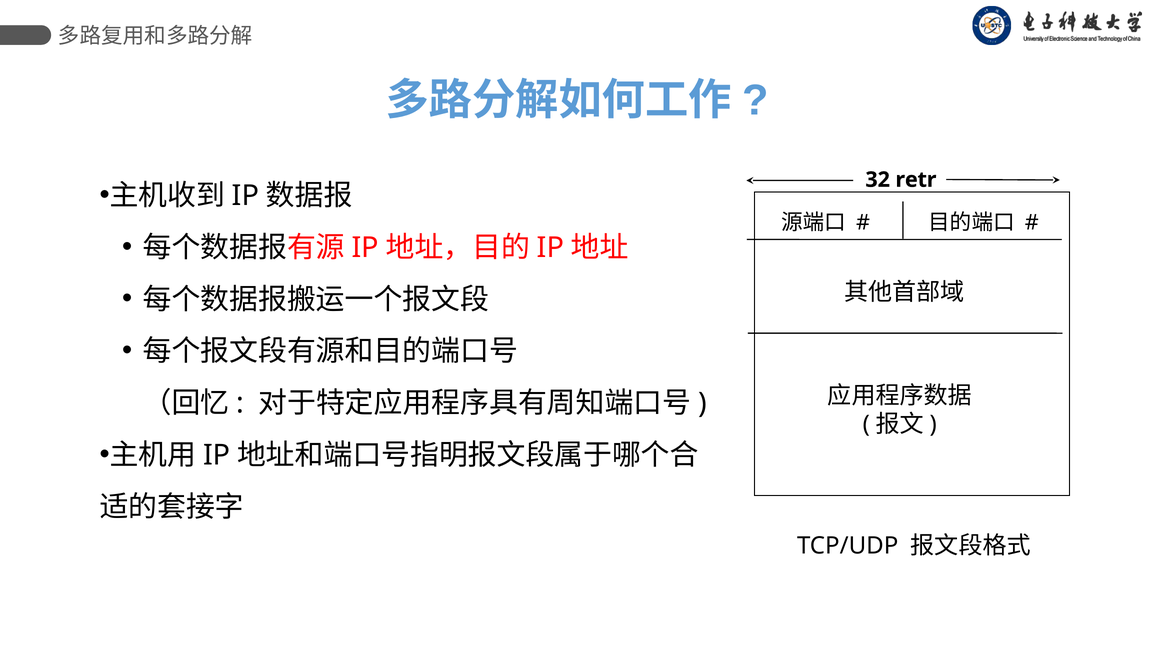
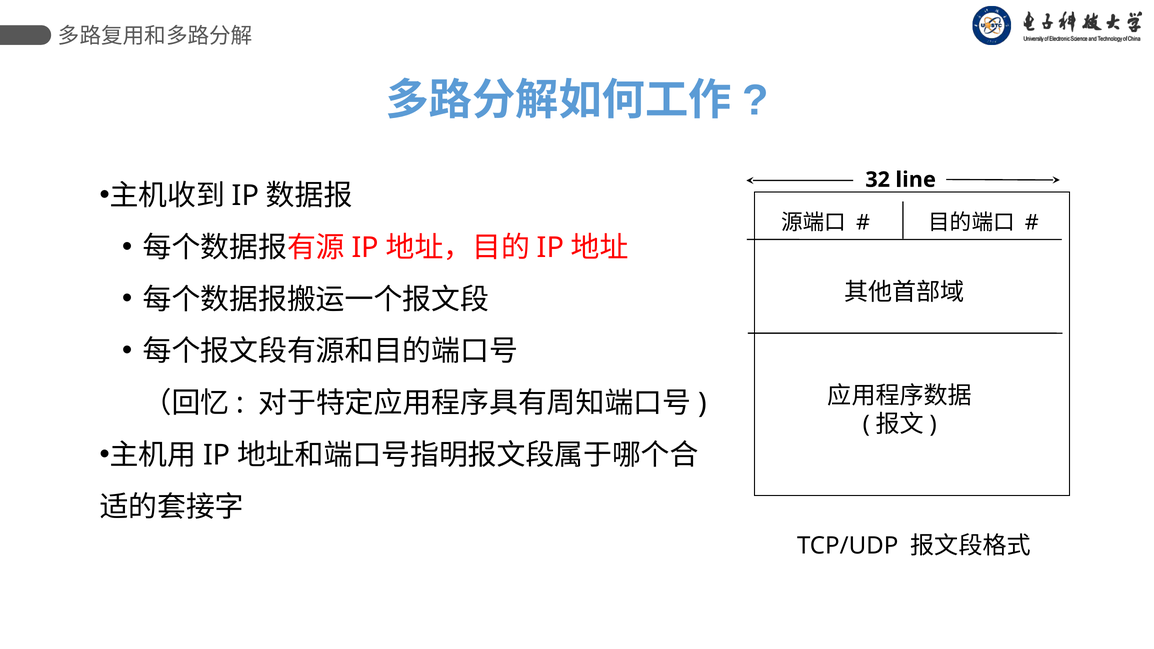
retr: retr -> line
